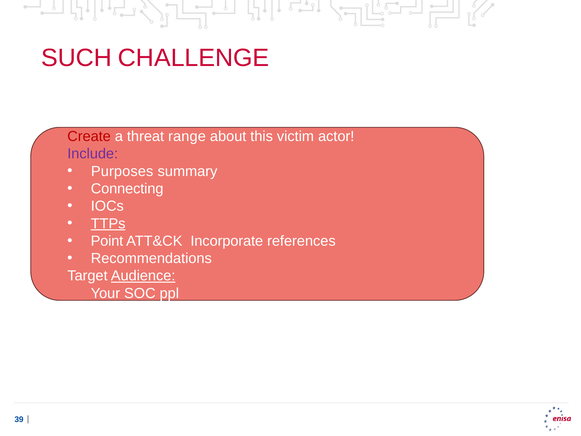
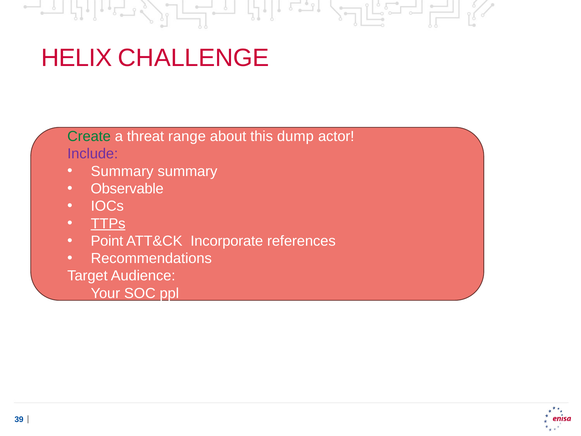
SUCH: SUCH -> HELIX
Create colour: red -> green
victim: victim -> dump
Purposes at (122, 171): Purposes -> Summary
Connecting: Connecting -> Observable
Audience underline: present -> none
